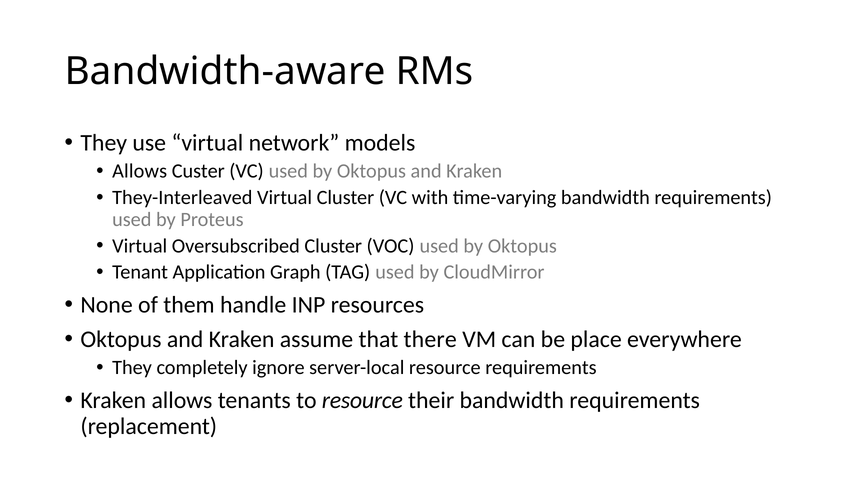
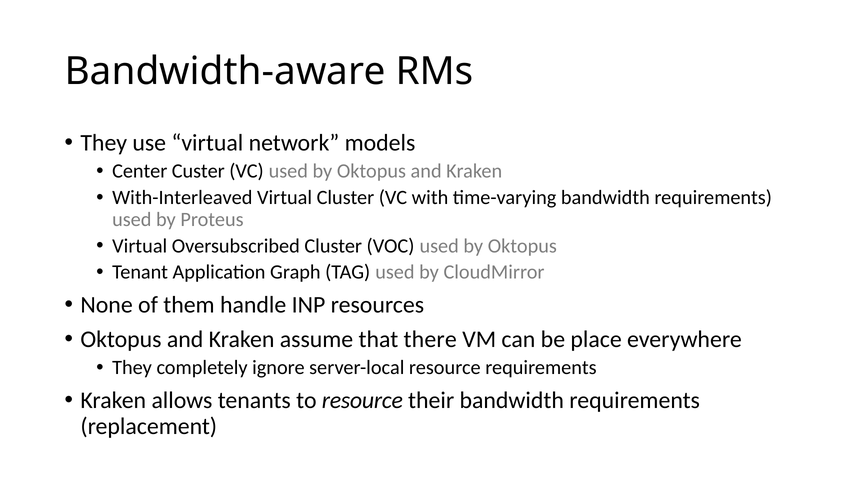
Allows at (140, 171): Allows -> Center
They-Interleaved: They-Interleaved -> With-Interleaved
